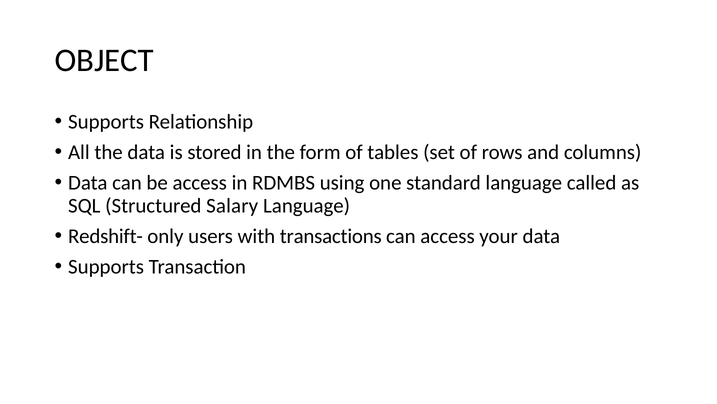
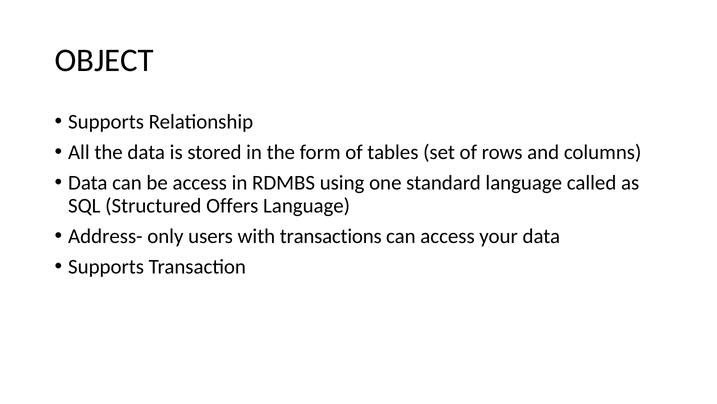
Salary: Salary -> Offers
Redshift-: Redshift- -> Address-
